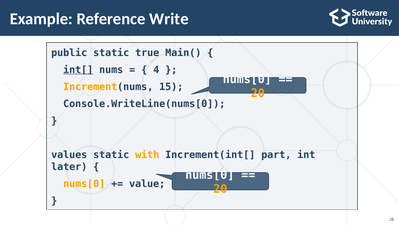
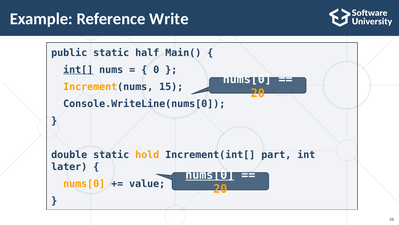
true: true -> half
4: 4 -> 0
values: values -> double
with: with -> hold
nums[0 at (210, 175) underline: none -> present
